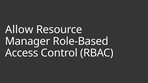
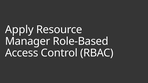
Allow: Allow -> Apply
